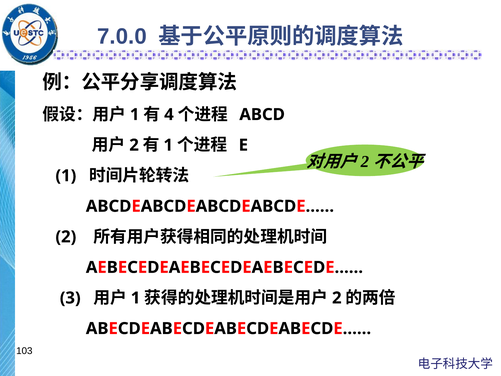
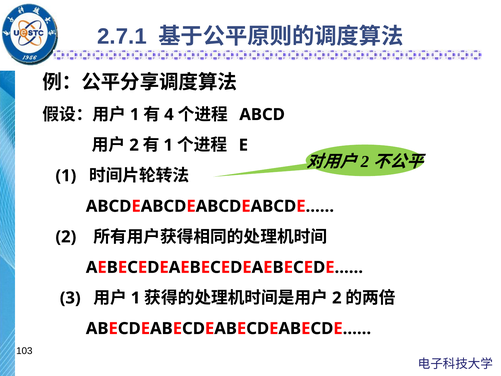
7.0.0: 7.0.0 -> 2.7.1
